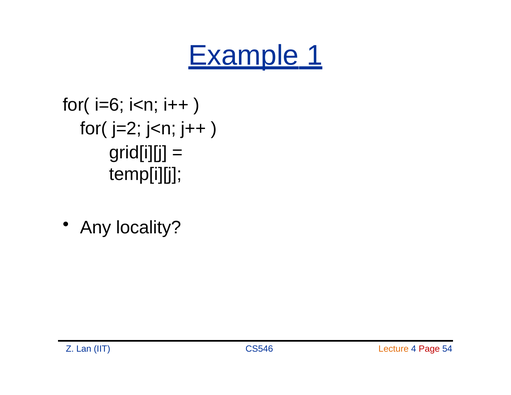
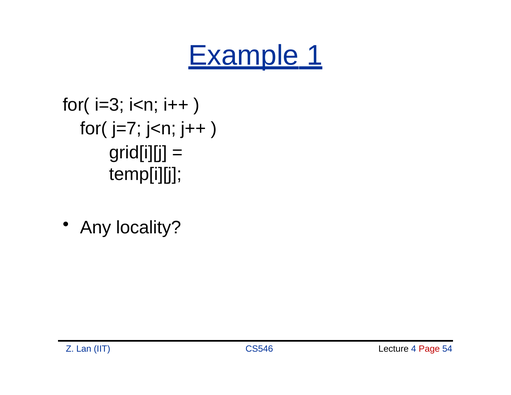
i=6: i=6 -> i=3
j=2: j=2 -> j=7
Lecture colour: orange -> black
